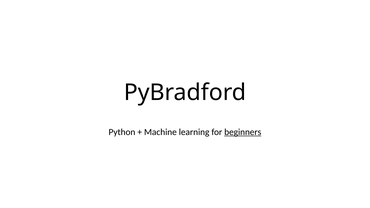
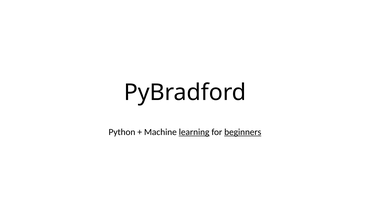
learning underline: none -> present
